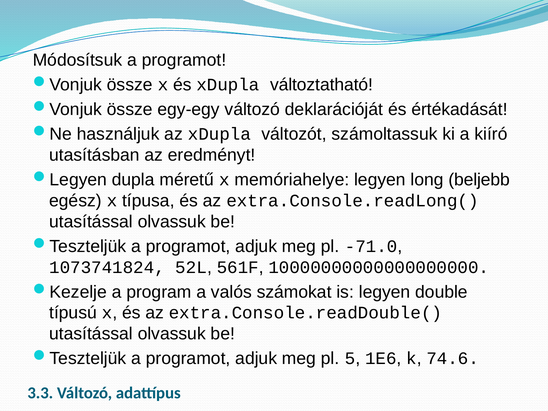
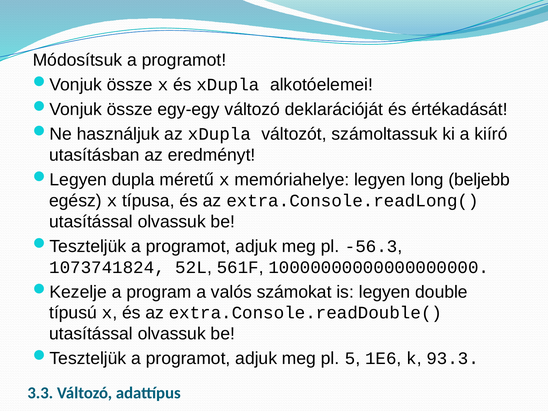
változtatható: változtatható -> alkotóelemei
-71.0: -71.0 -> -56.3
74.6: 74.6 -> 93.3
